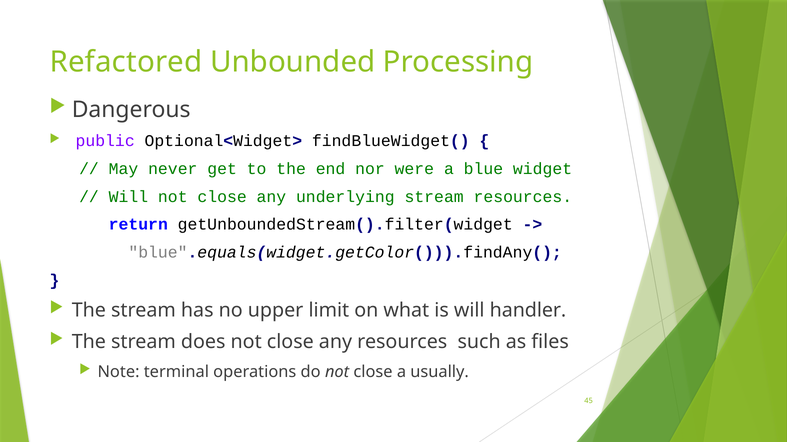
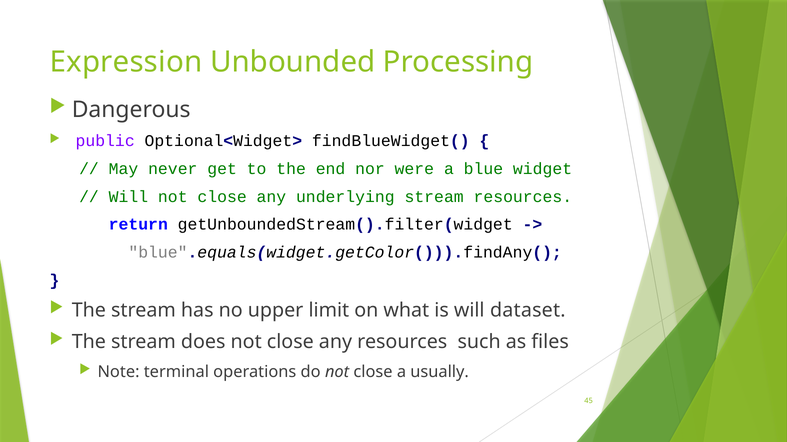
Refactored: Refactored -> Expression
handler: handler -> dataset
